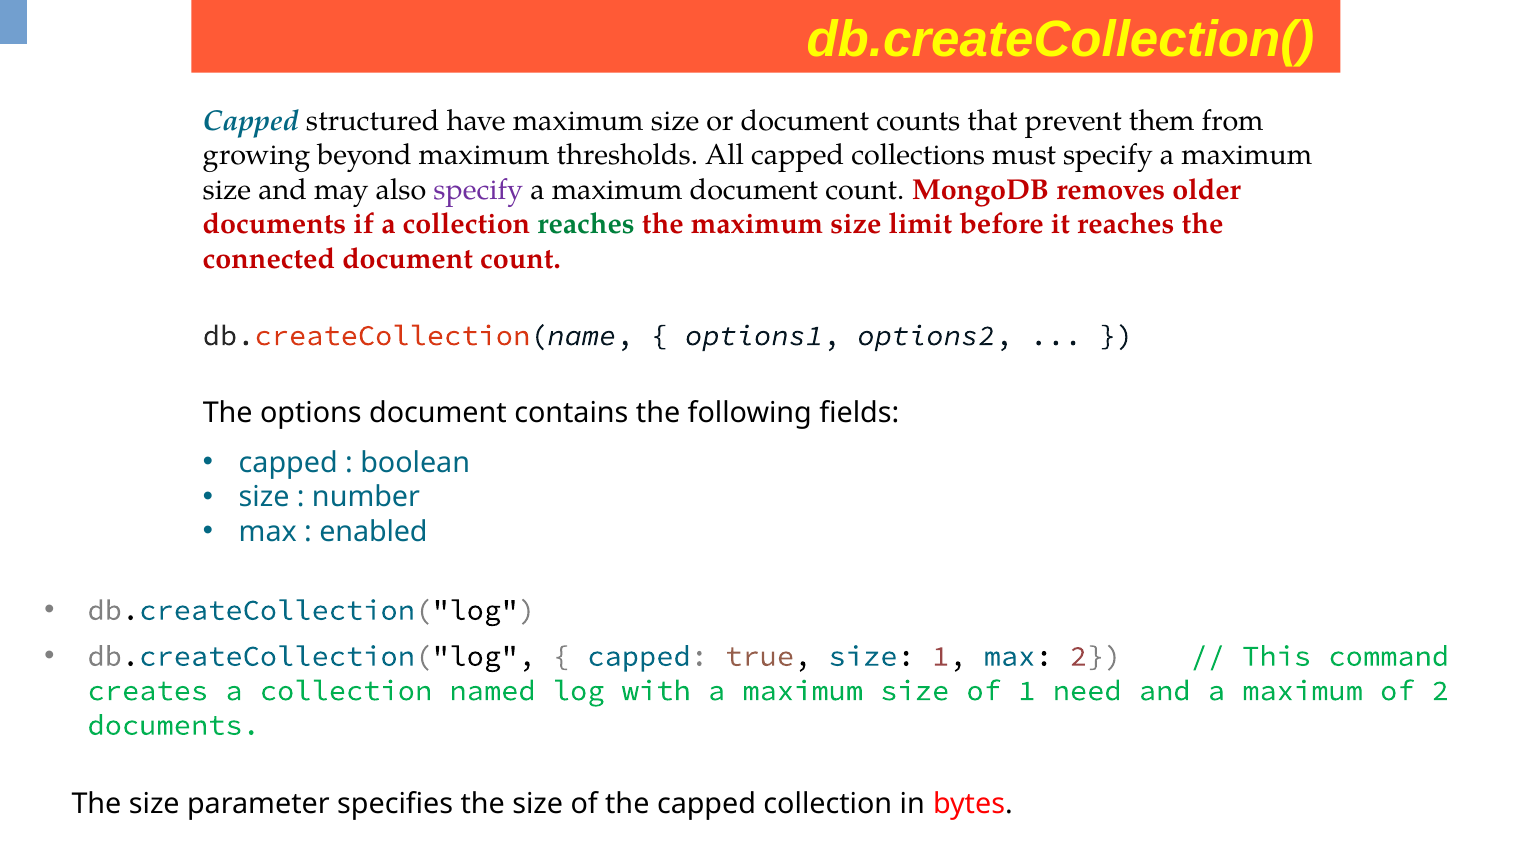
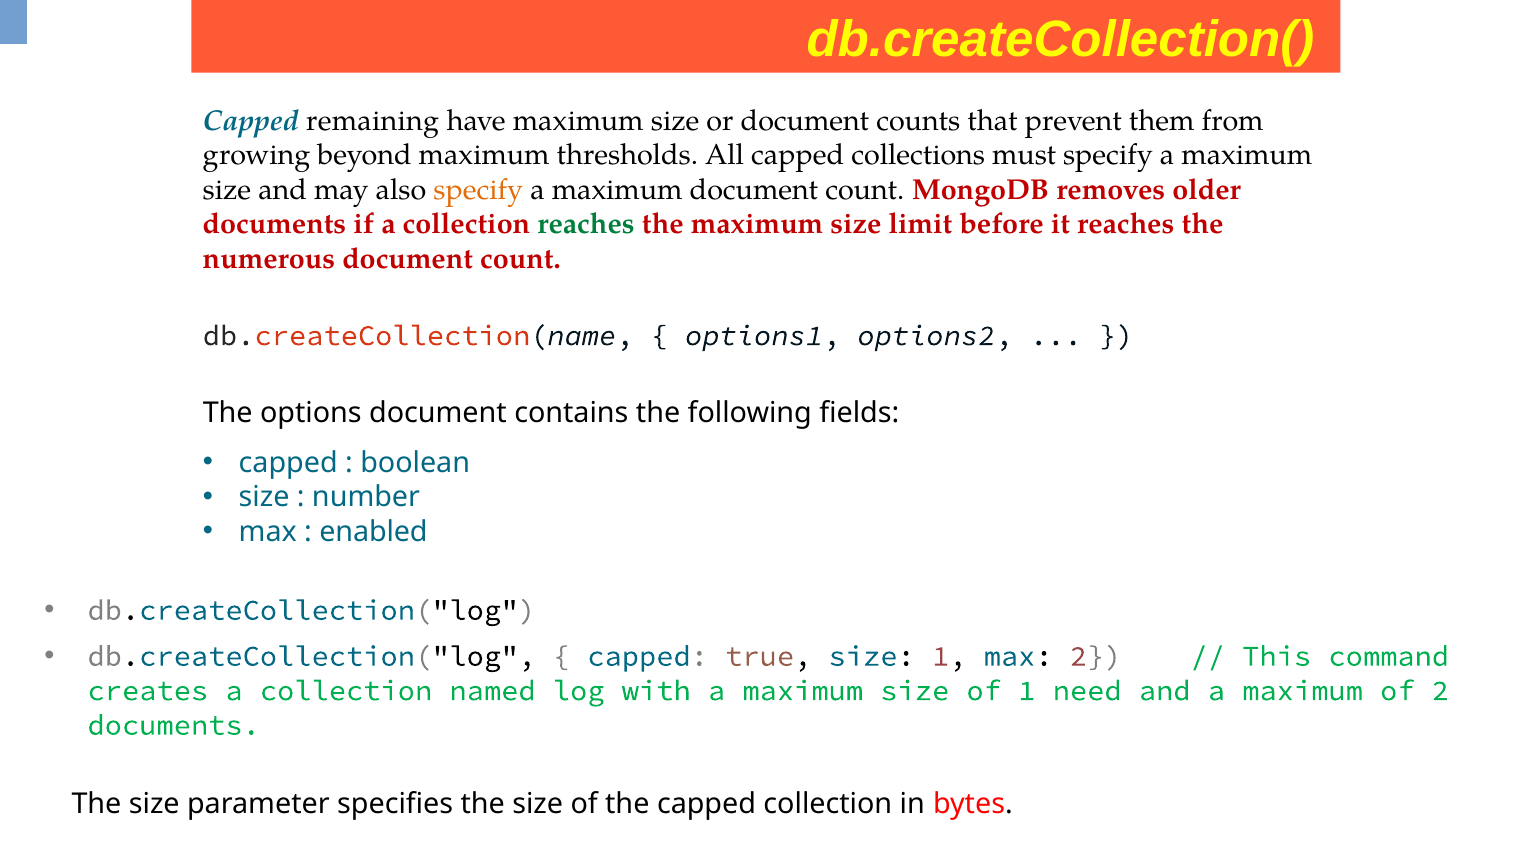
structured: structured -> remaining
specify at (478, 190) colour: purple -> orange
connected: connected -> numerous
